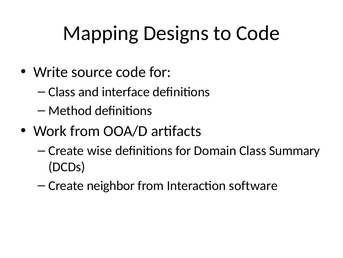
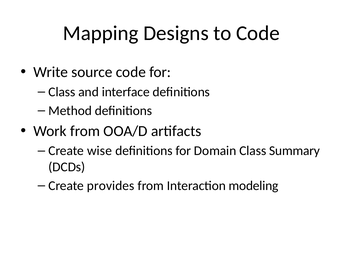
neighbor: neighbor -> provides
software: software -> modeling
